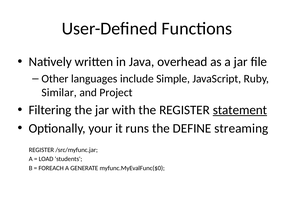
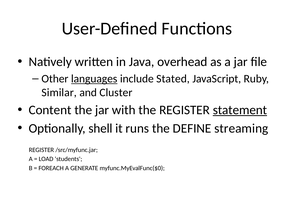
languages underline: none -> present
Simple: Simple -> Stated
Project: Project -> Cluster
Filtering: Filtering -> Content
your: your -> shell
